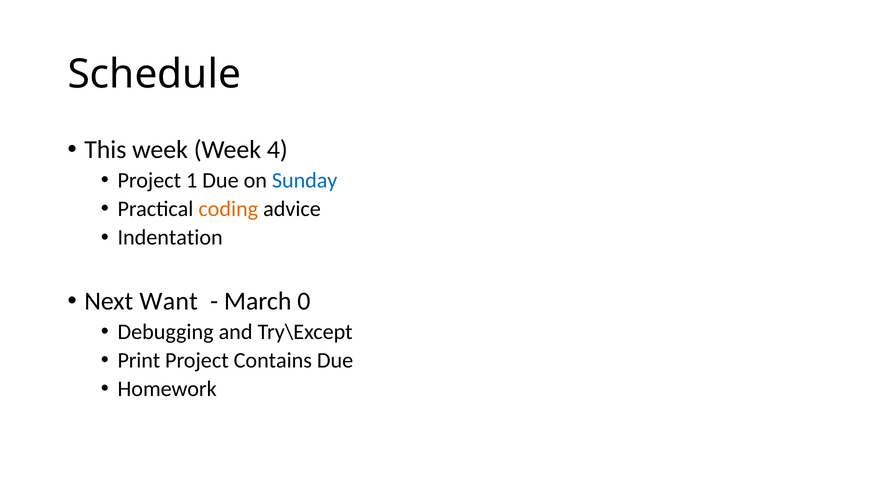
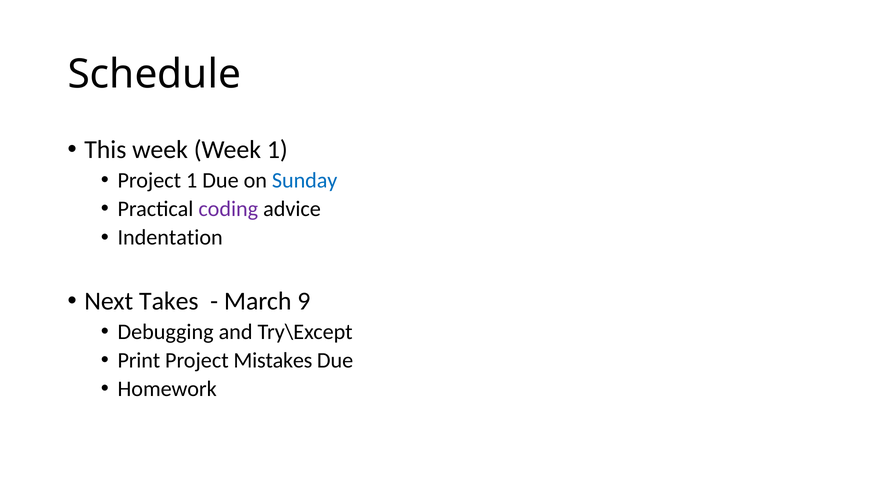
Week 4: 4 -> 1
coding colour: orange -> purple
Want: Want -> Takes
0: 0 -> 9
Contains: Contains -> Mistakes
